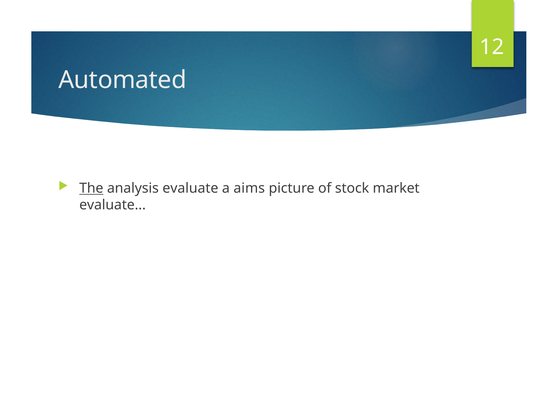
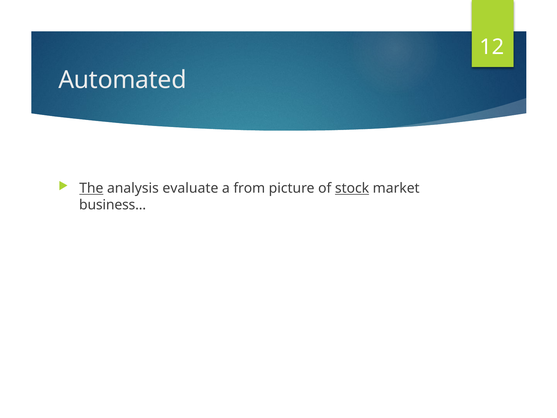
aims: aims -> from
stock underline: none -> present
evaluate at (113, 205): evaluate -> business
